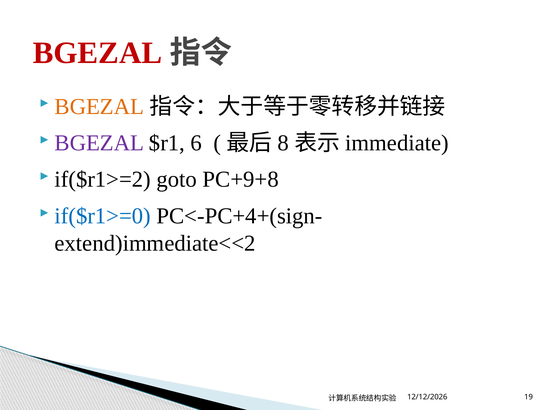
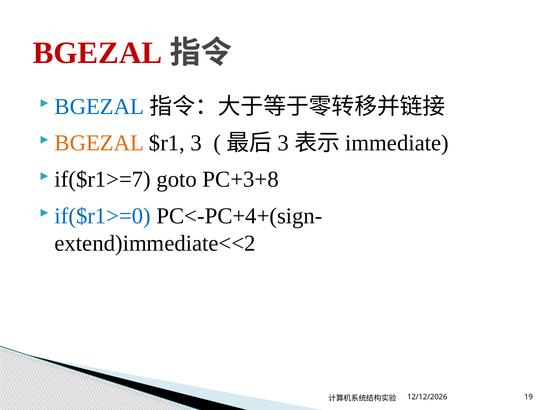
BGEZAL at (99, 106) colour: orange -> blue
BGEZAL at (99, 143) colour: purple -> orange
$r1 6: 6 -> 3
8 at (283, 143): 8 -> 3
if($r1>=2: if($r1>=2 -> if($r1>=7
PC+9+8: PC+9+8 -> PC+3+8
